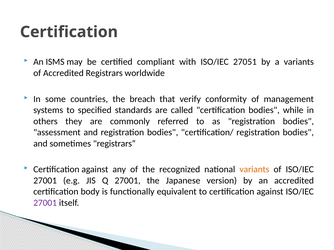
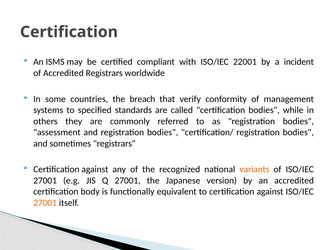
27051: 27051 -> 22001
a variants: variants -> incident
27001 at (45, 203) colour: purple -> orange
